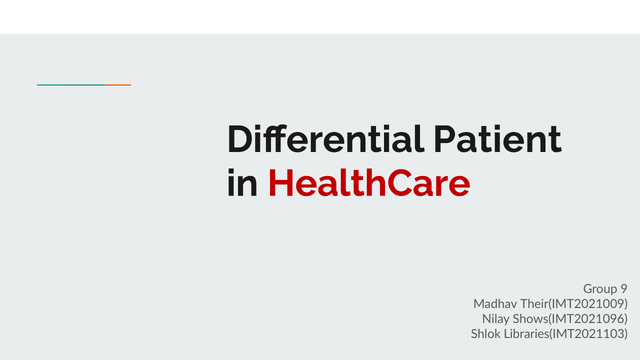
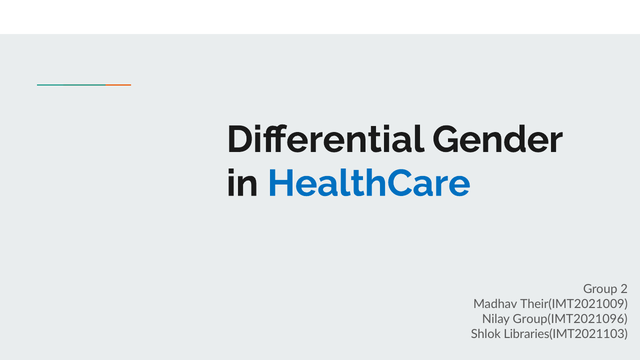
Patient: Patient -> Gender
HealthCare colour: red -> blue
9: 9 -> 2
Shows(IMT2021096: Shows(IMT2021096 -> Group(IMT2021096
